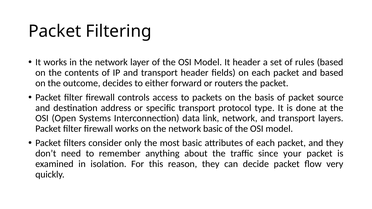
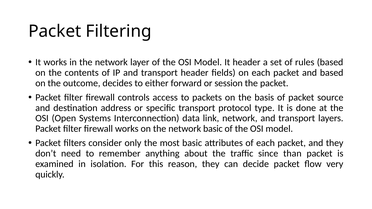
routers: routers -> session
your: your -> than
